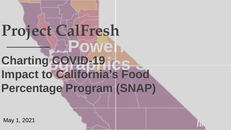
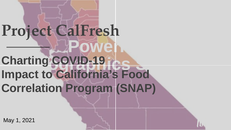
Percentage: Percentage -> Correlation
